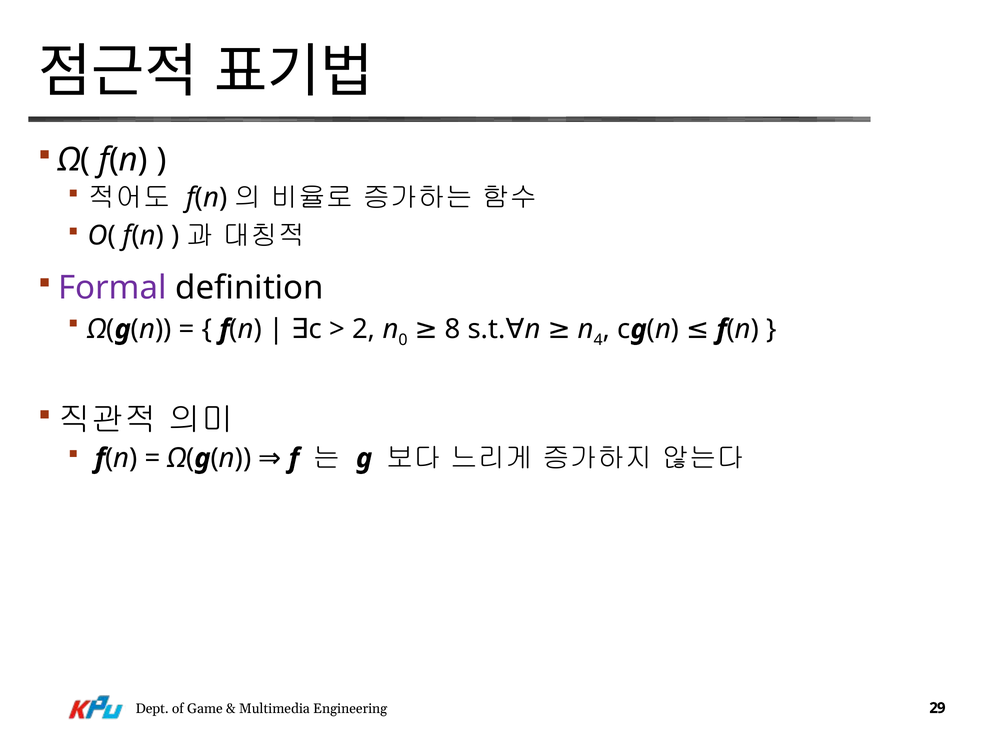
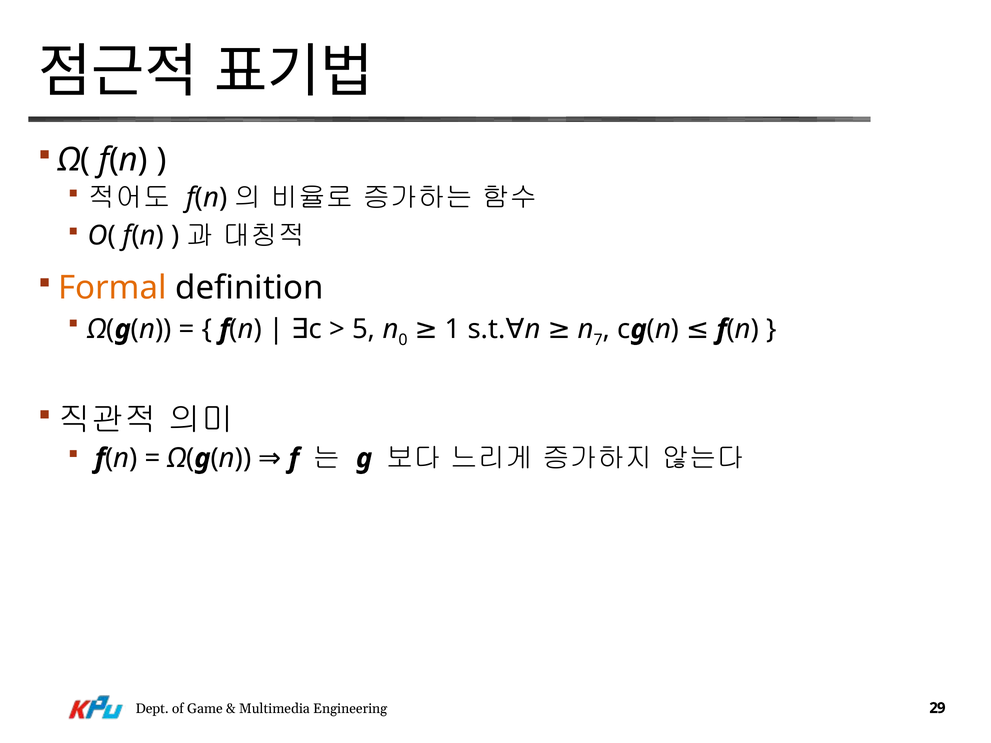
Formal colour: purple -> orange
2: 2 -> 5
8: 8 -> 1
4: 4 -> 7
